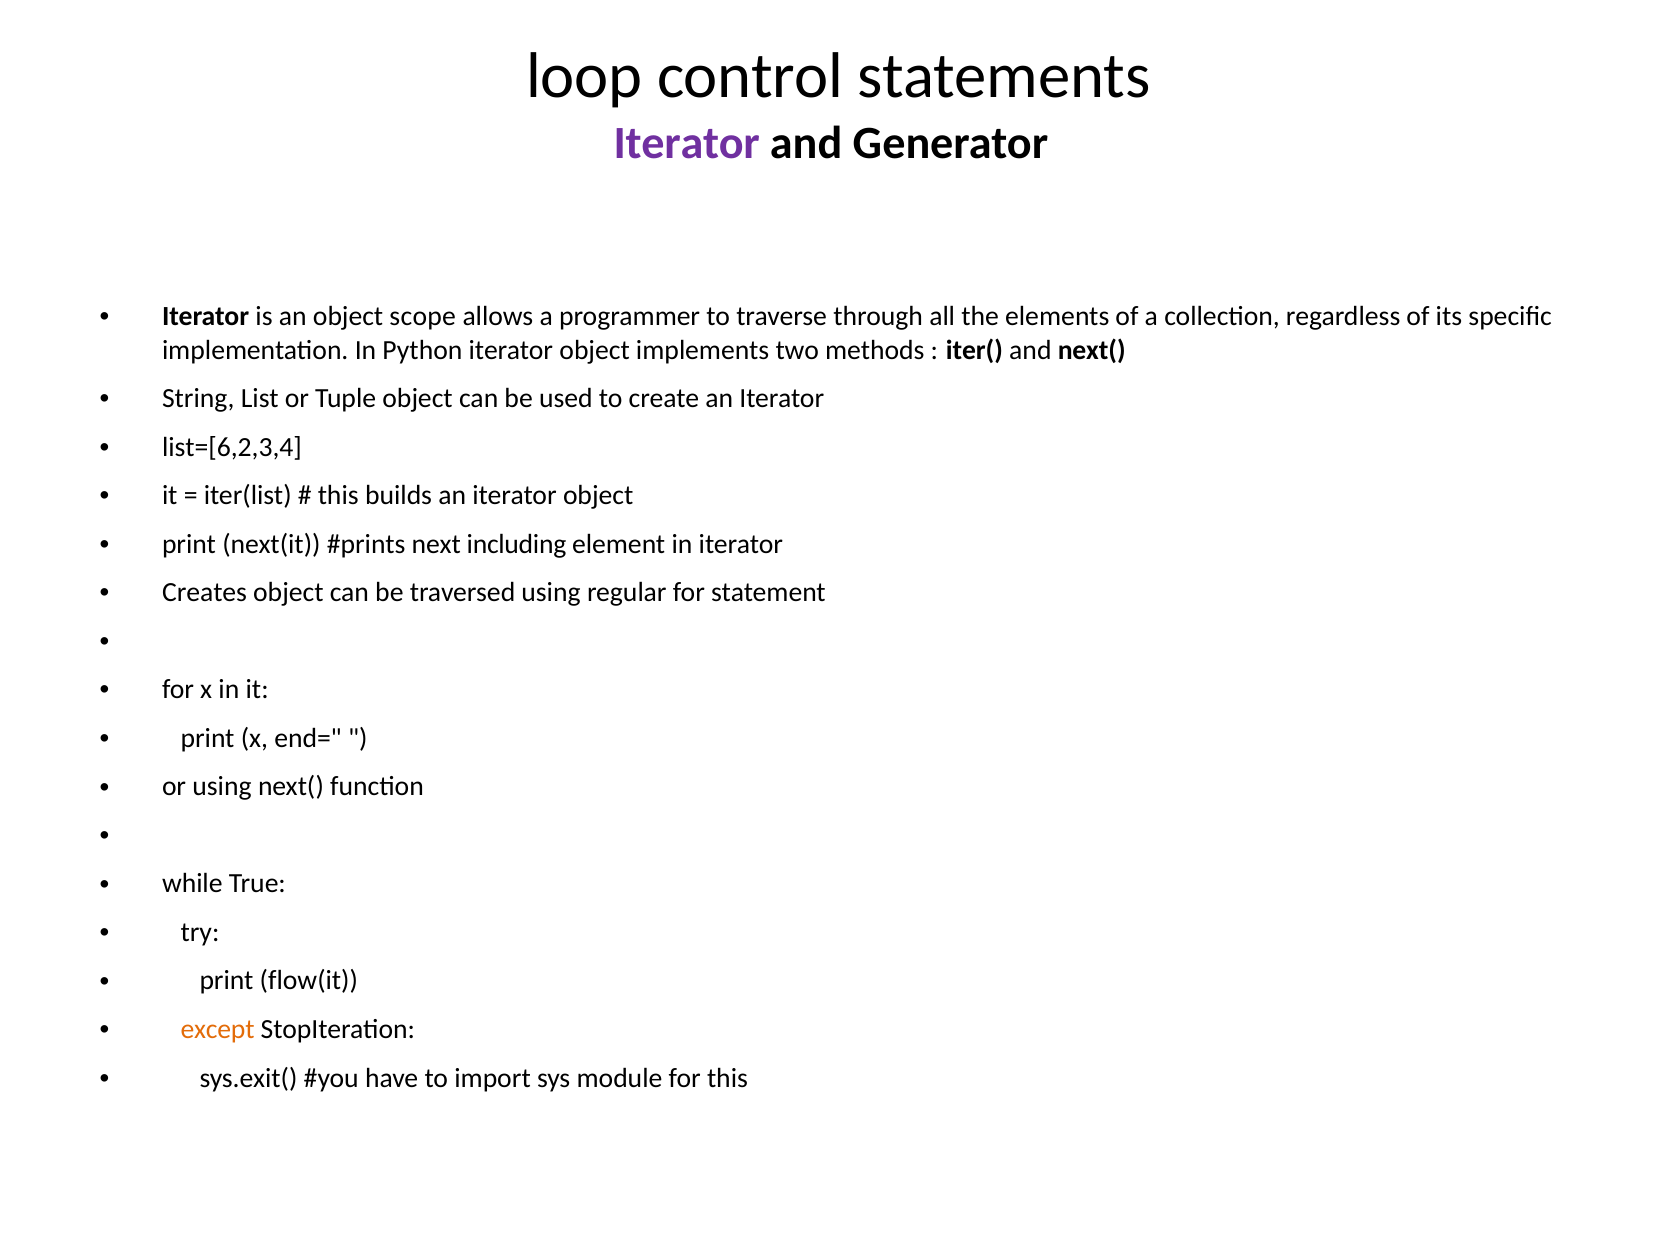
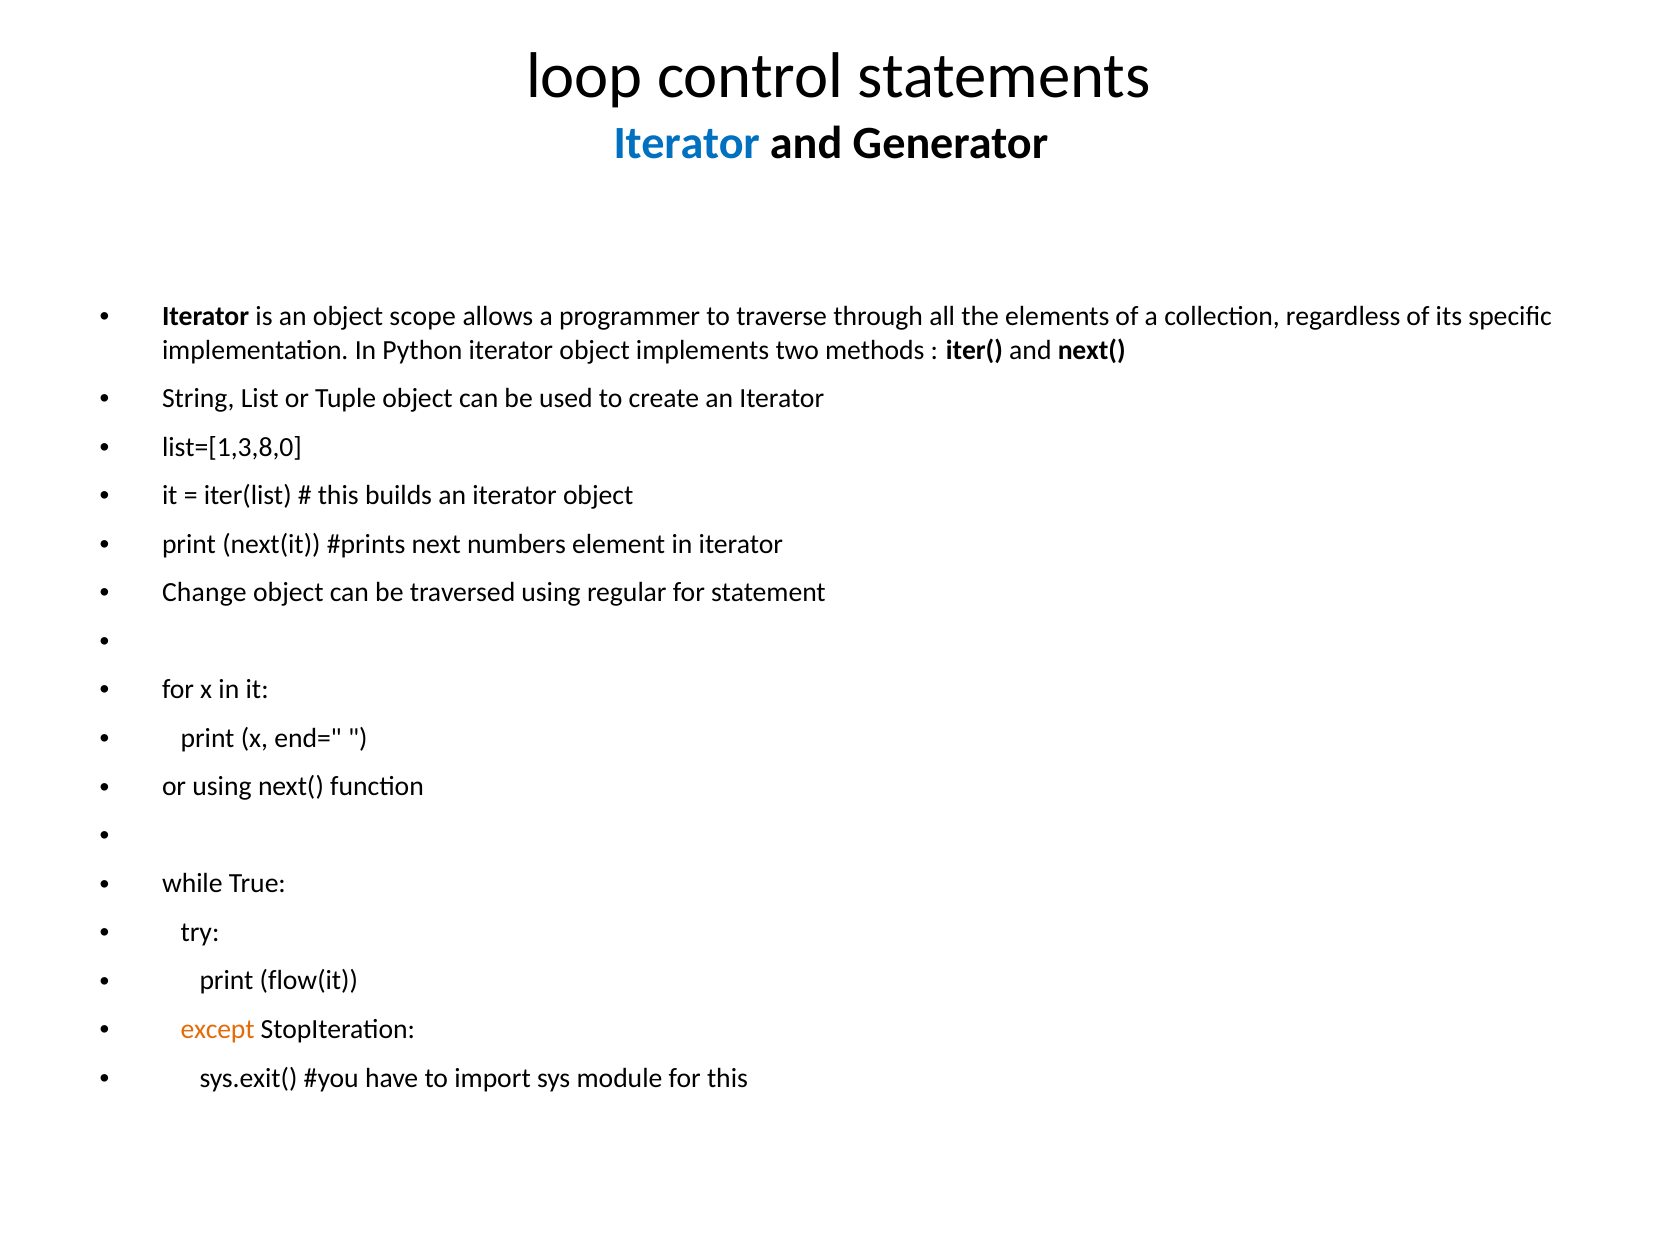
Iterator at (687, 144) colour: purple -> blue
list=[6,2,3,4: list=[6,2,3,4 -> list=[1,3,8,0
including: including -> numbers
Creates: Creates -> Change
